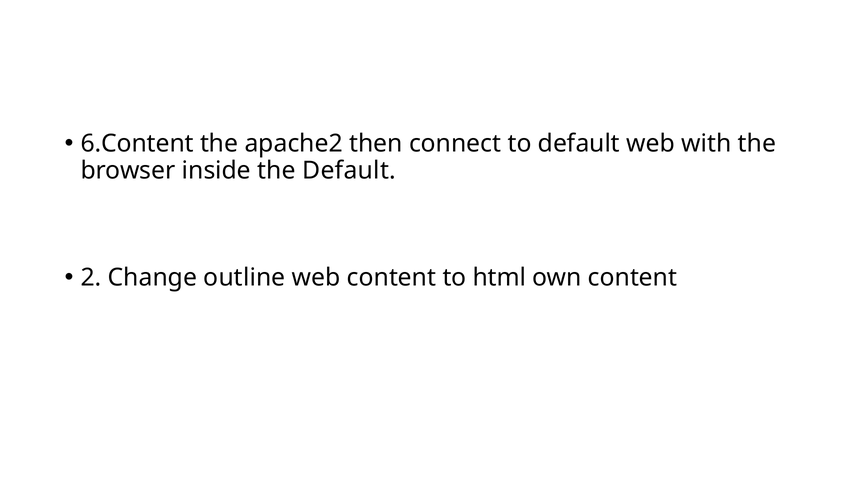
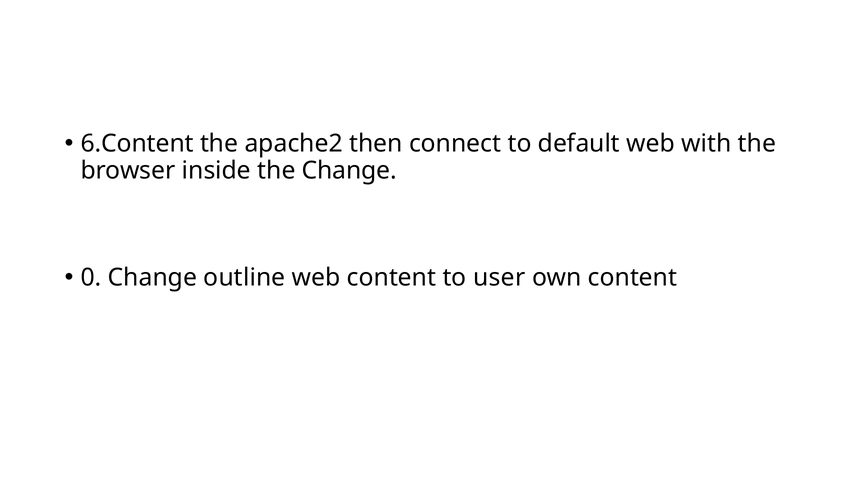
the Default: Default -> Change
2: 2 -> 0
html: html -> user
